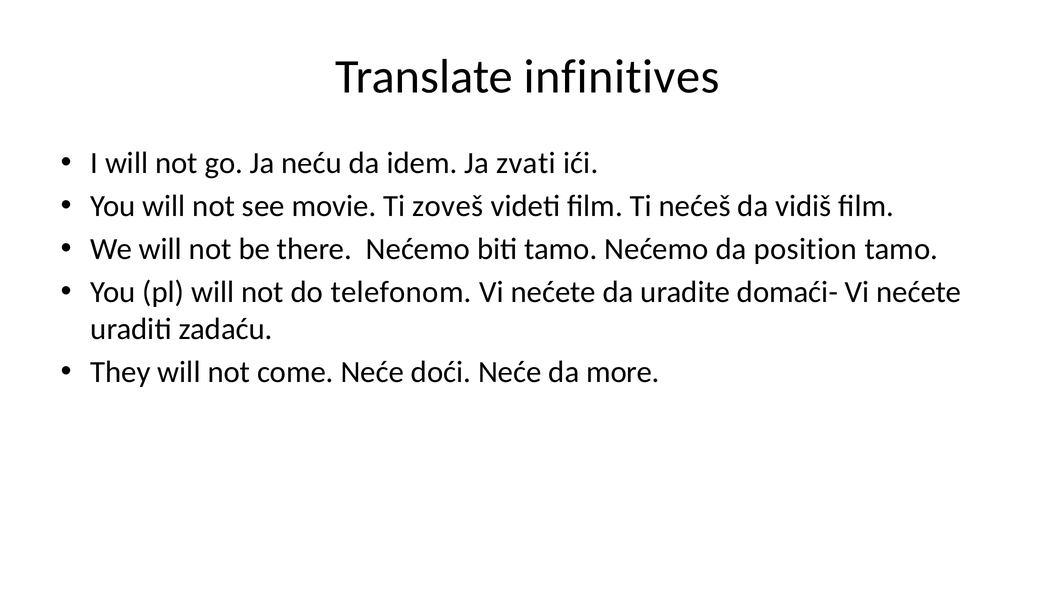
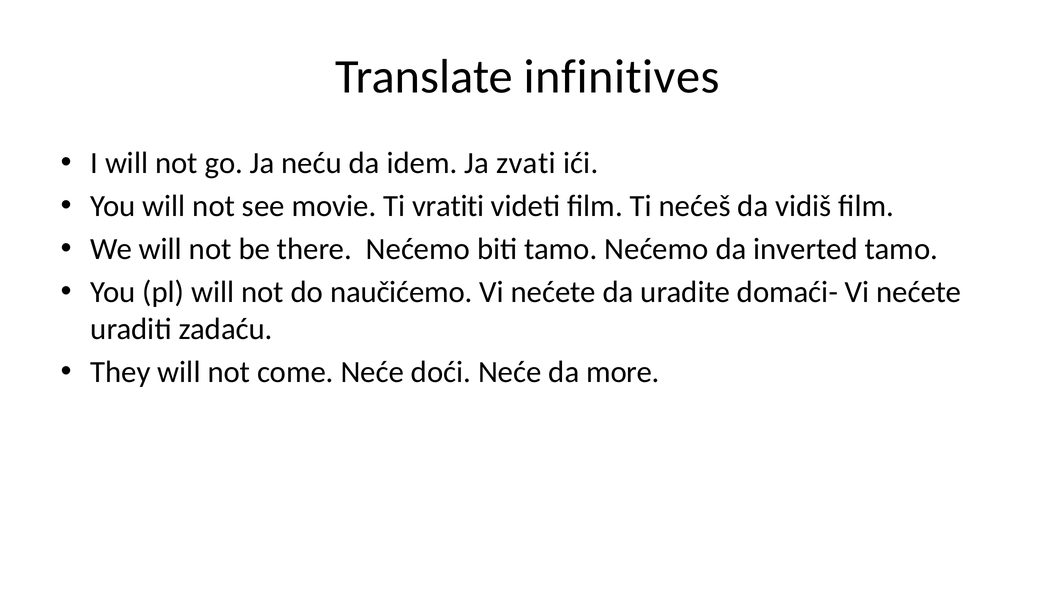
zoveš: zoveš -> vratiti
position: position -> inverted
telefonom: telefonom -> naučićemo
